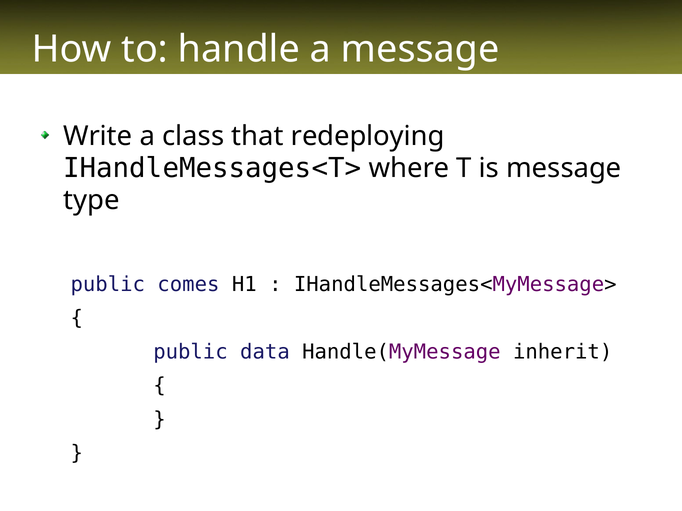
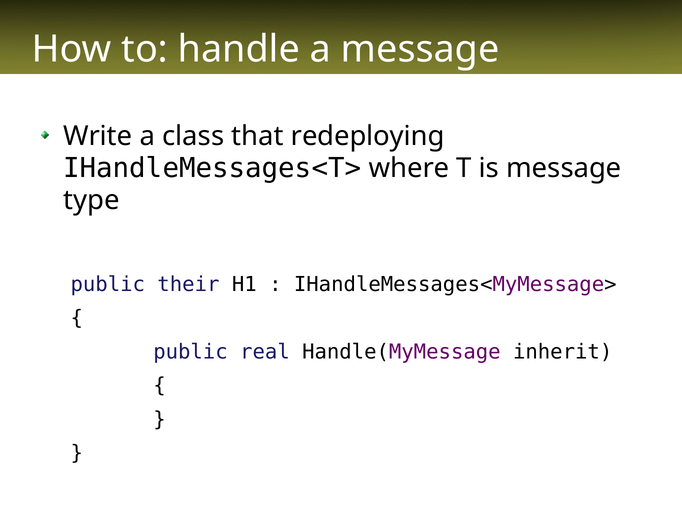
comes: comes -> their
data: data -> real
